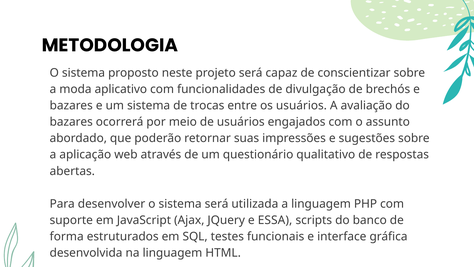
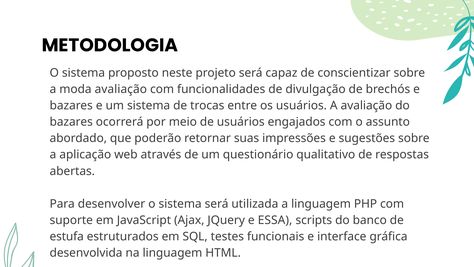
moda aplicativo: aplicativo -> avaliação
forma: forma -> estufa
